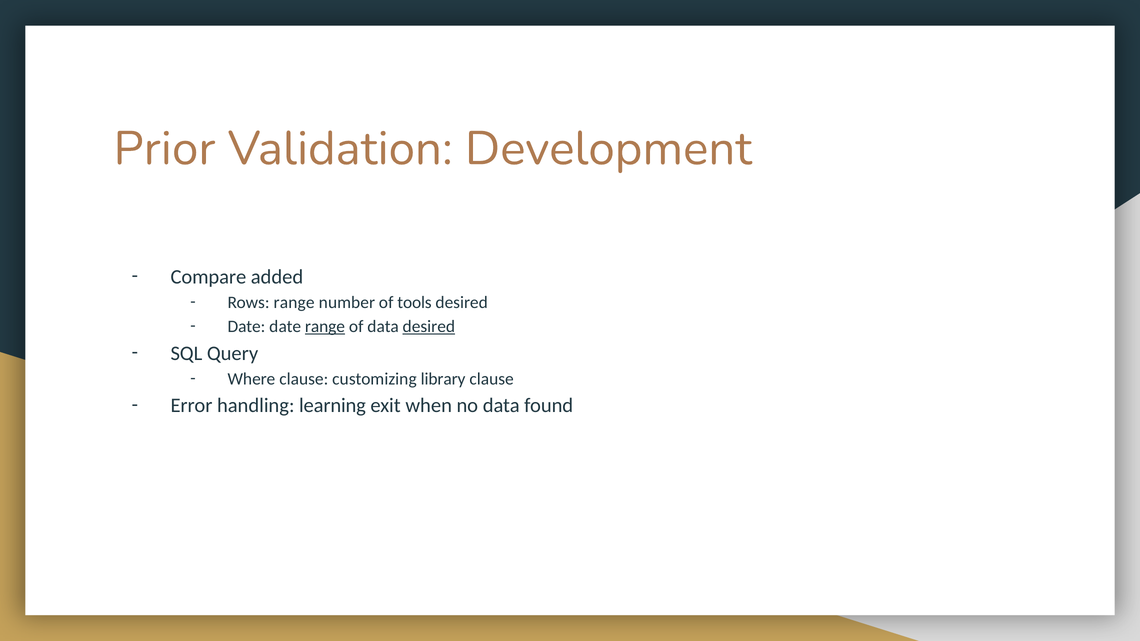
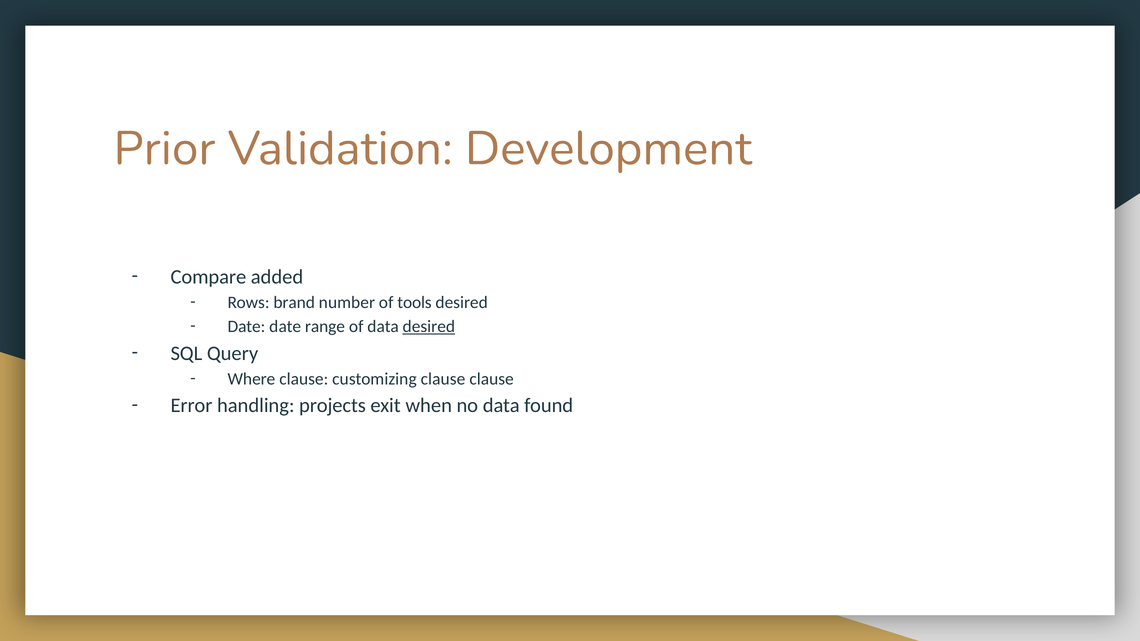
Rows range: range -> brand
range at (325, 327) underline: present -> none
customizing library: library -> clause
learning: learning -> projects
